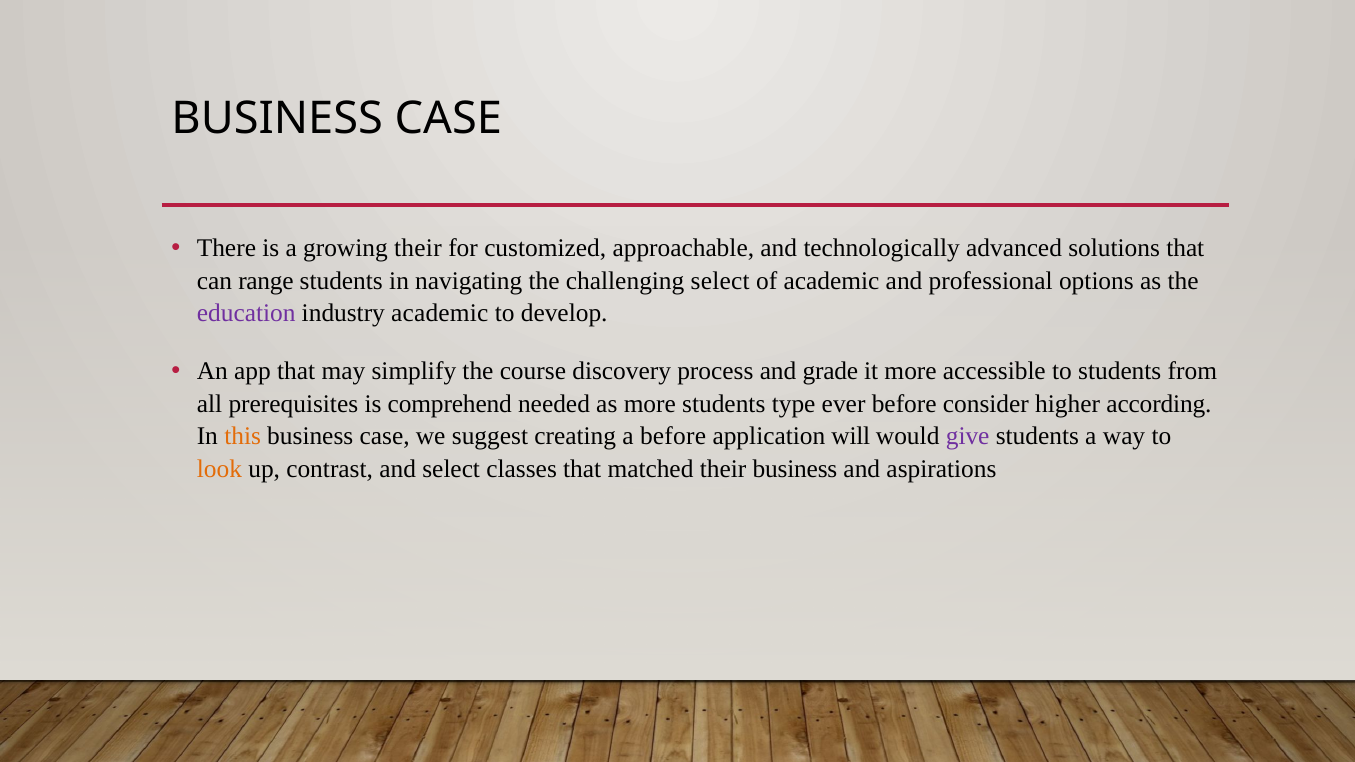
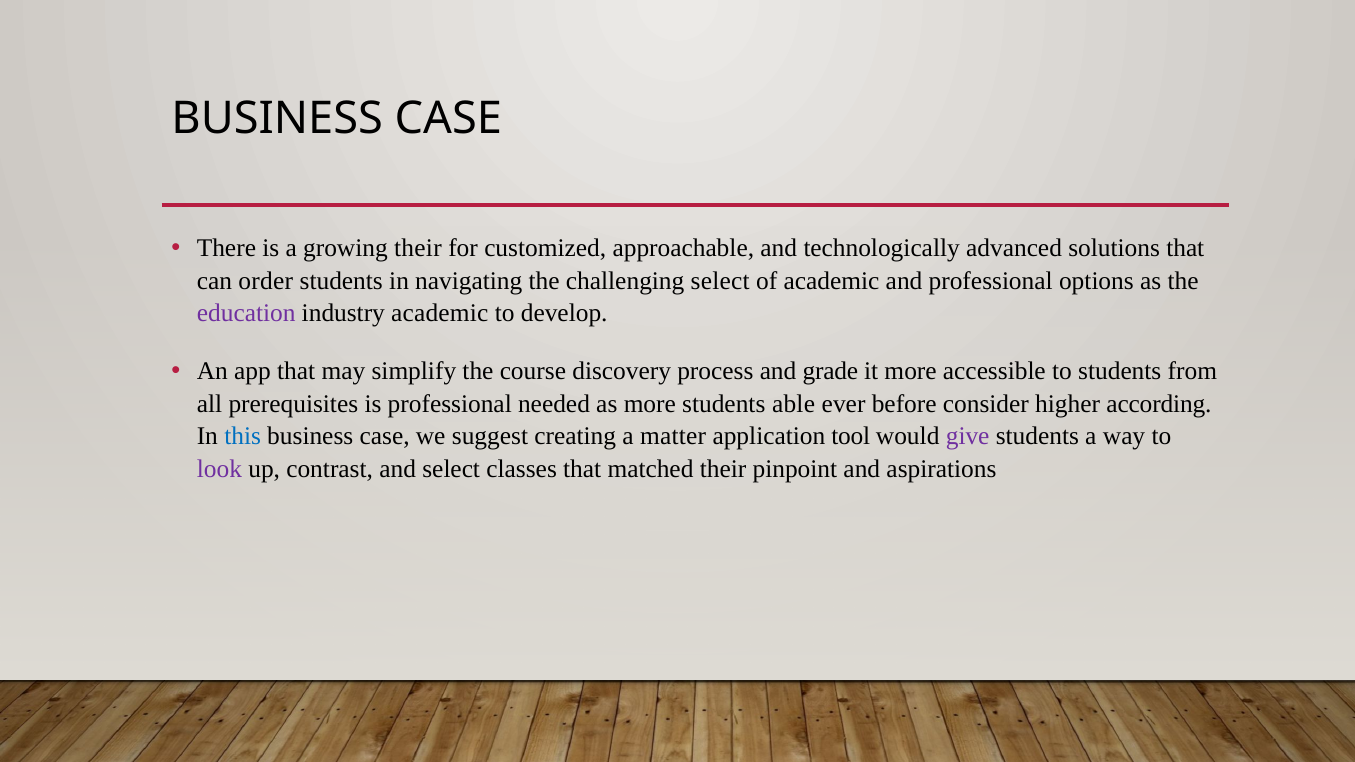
range: range -> order
is comprehend: comprehend -> professional
type: type -> able
this colour: orange -> blue
a before: before -> matter
will: will -> tool
look colour: orange -> purple
their business: business -> pinpoint
